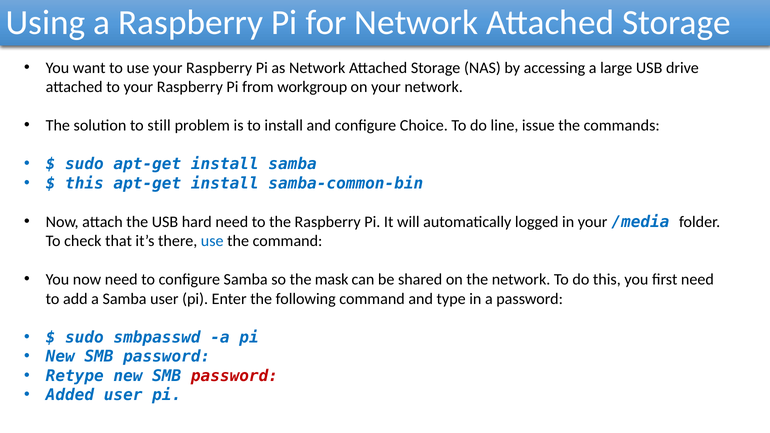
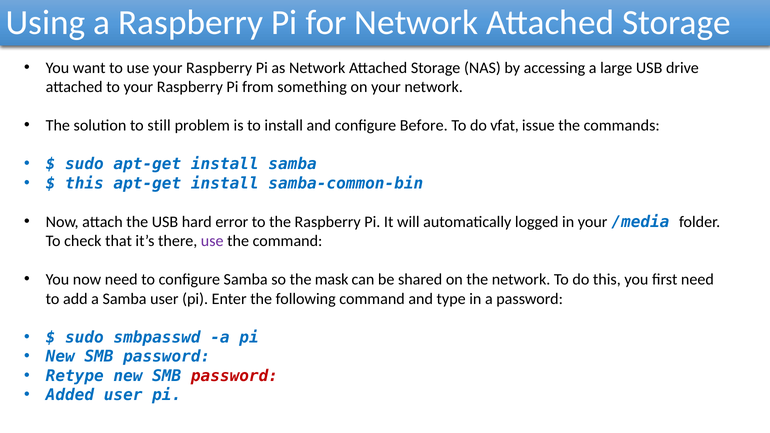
workgroup: workgroup -> something
Choice: Choice -> Before
line: line -> vfat
hard need: need -> error
use at (212, 241) colour: blue -> purple
